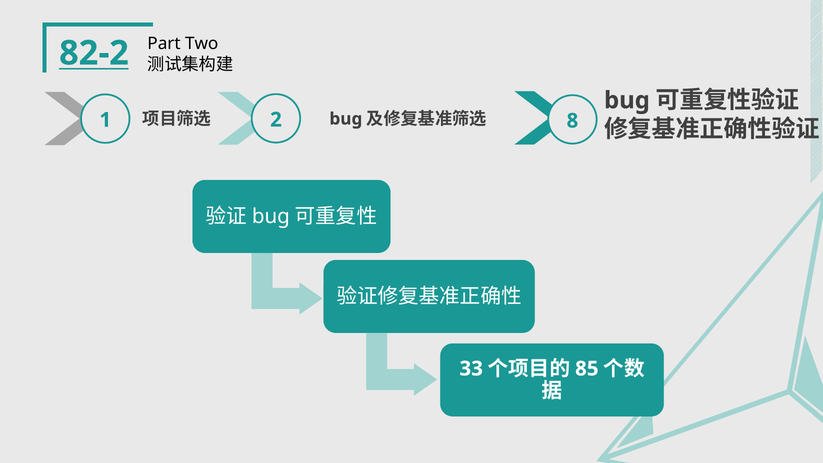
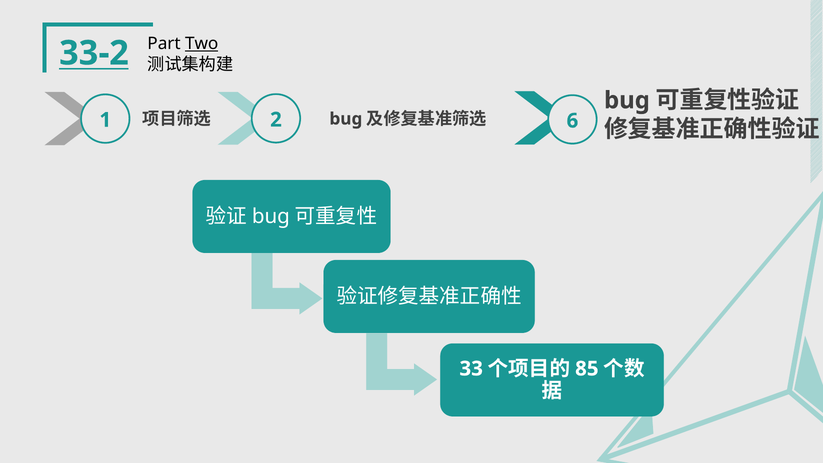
82-2: 82-2 -> 33-2
Two underline: none -> present
8: 8 -> 6
